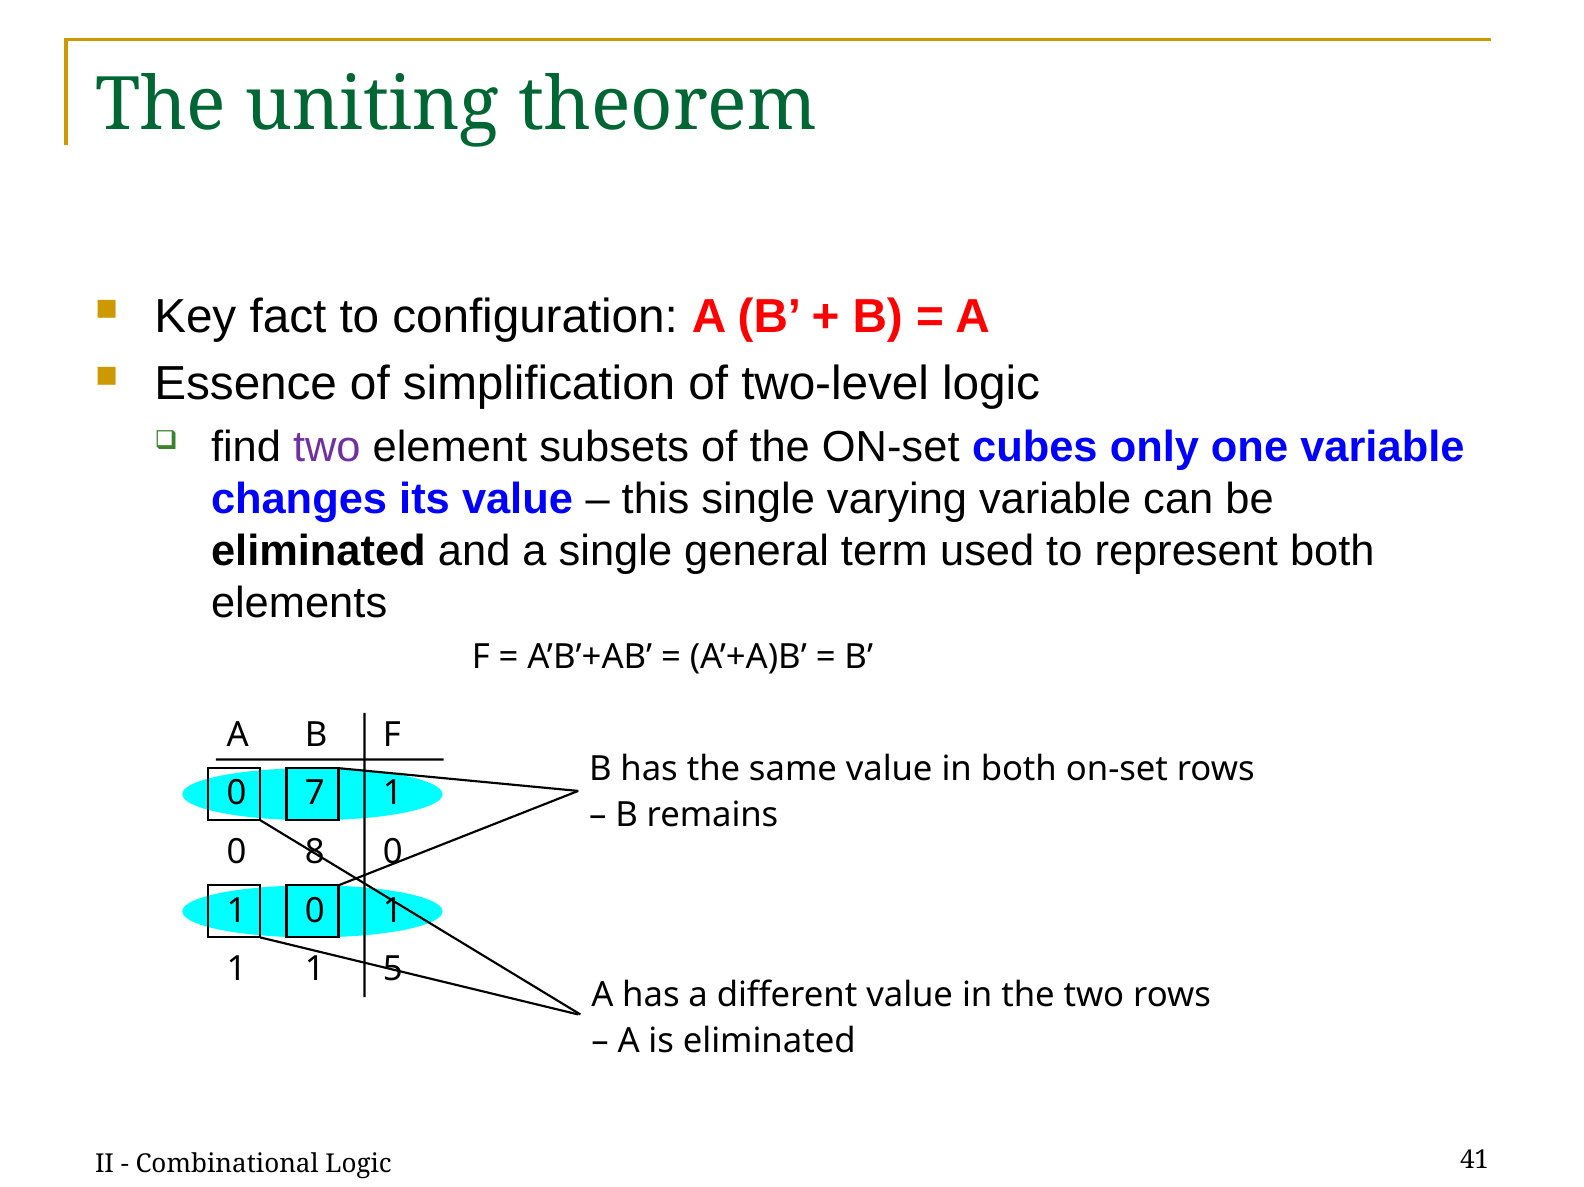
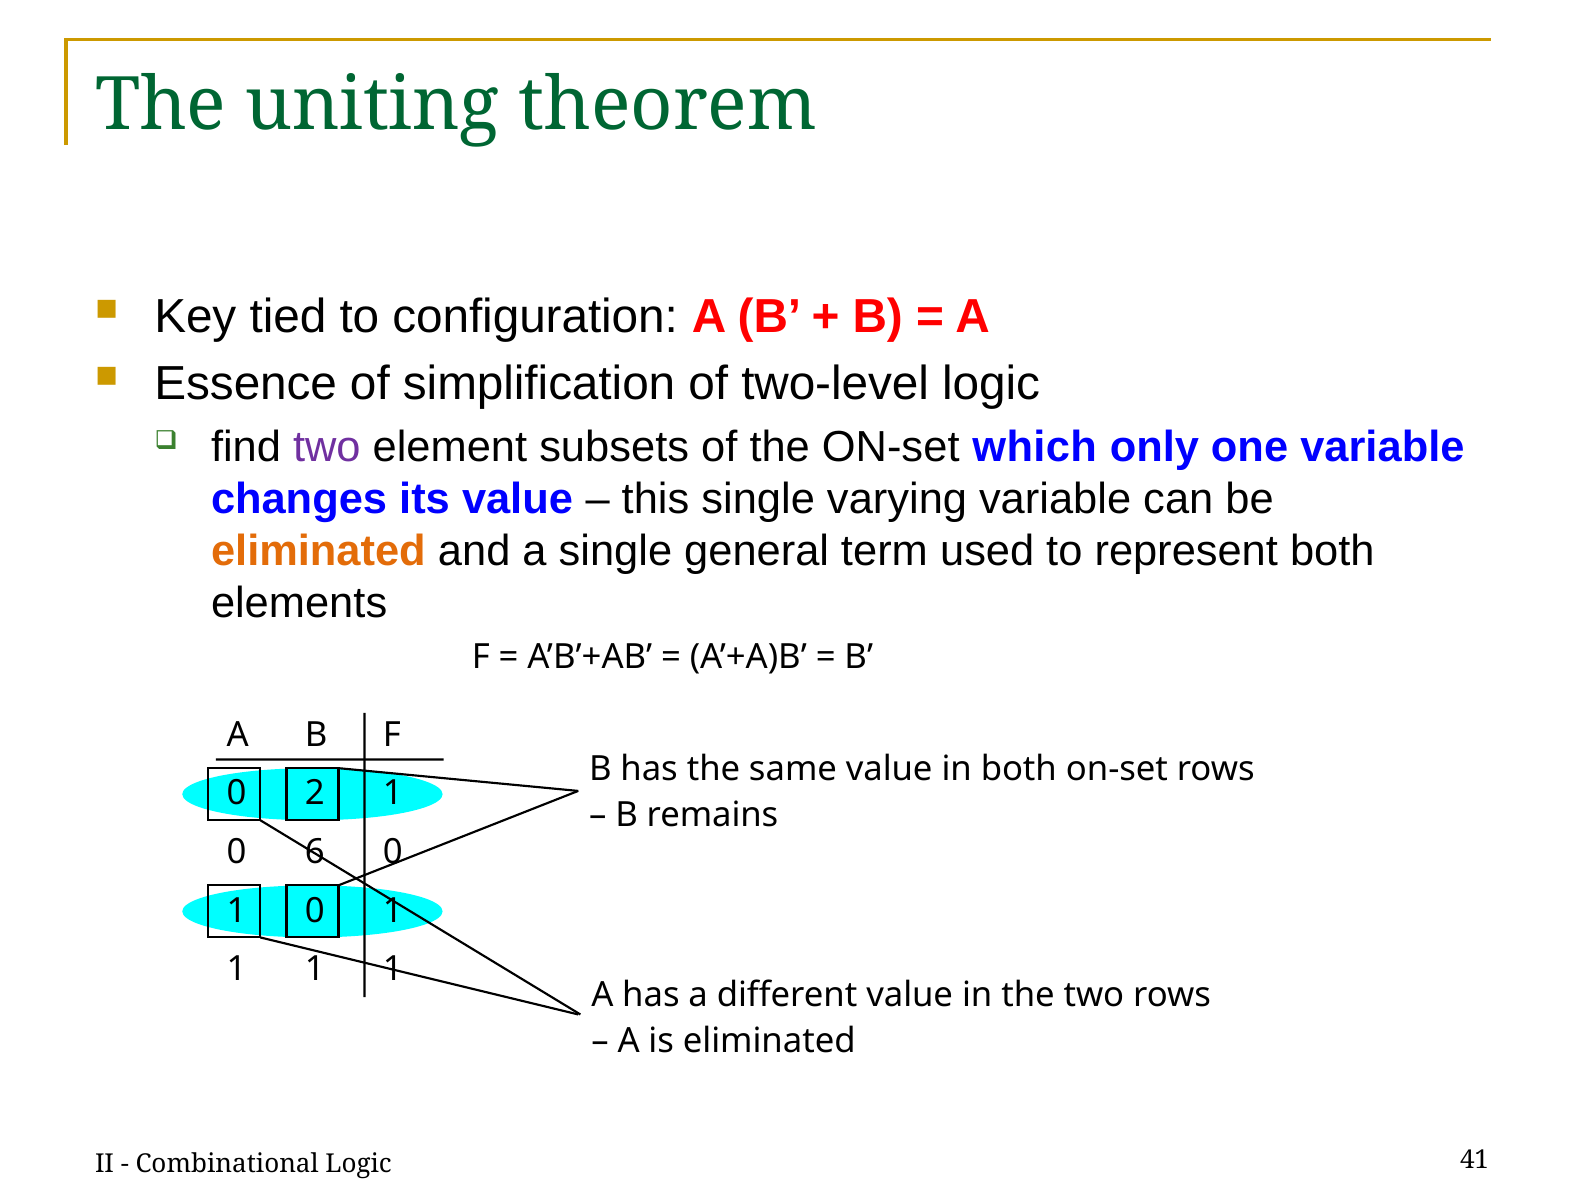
fact: fact -> tied
cubes: cubes -> which
eliminated at (318, 551) colour: black -> orange
7: 7 -> 2
8: 8 -> 6
5 at (393, 969): 5 -> 1
